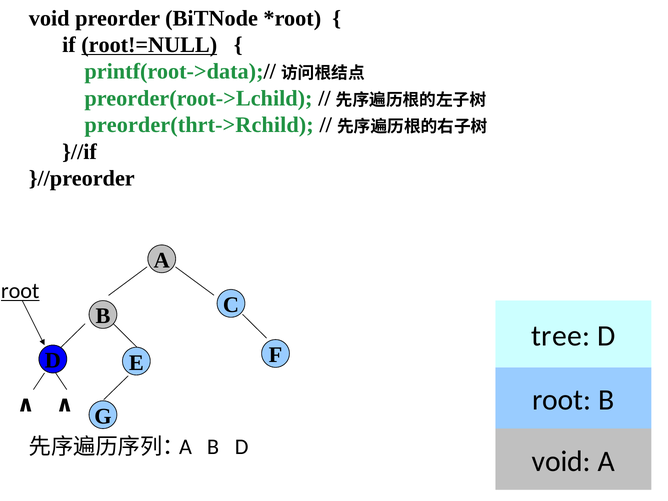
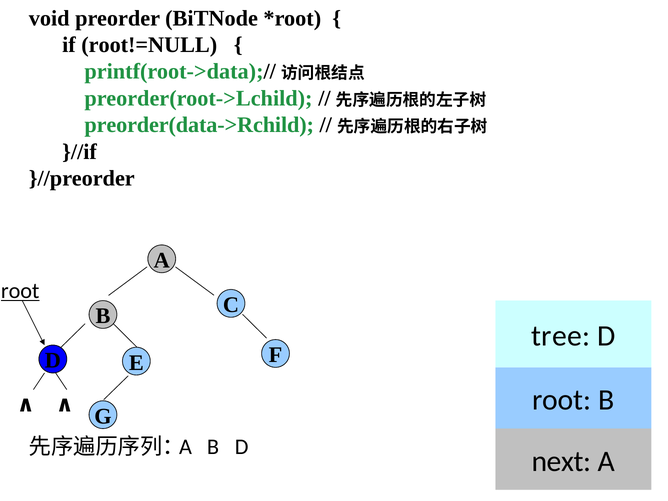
root!=NULL underline: present -> none
preorder(thrt->Rchild: preorder(thrt->Rchild -> preorder(data->Rchild
void at (561, 461): void -> next
